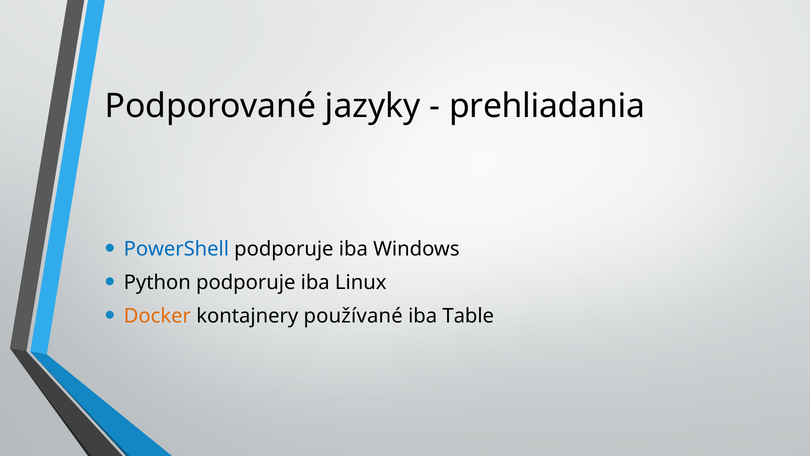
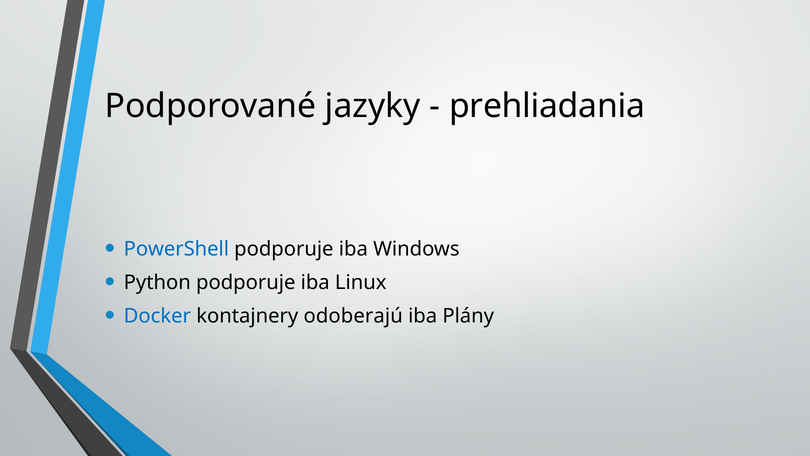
Docker colour: orange -> blue
používané: používané -> odoberajú
Table: Table -> Plány
